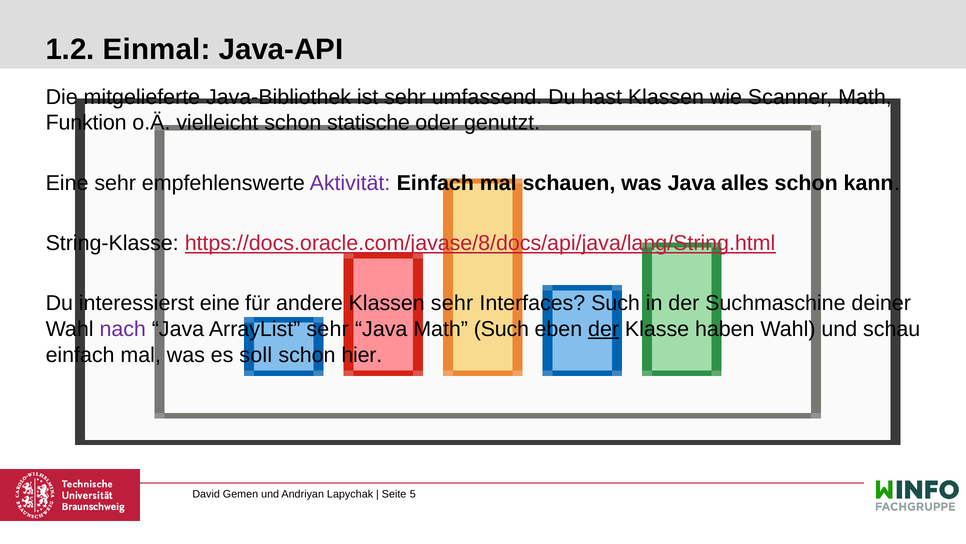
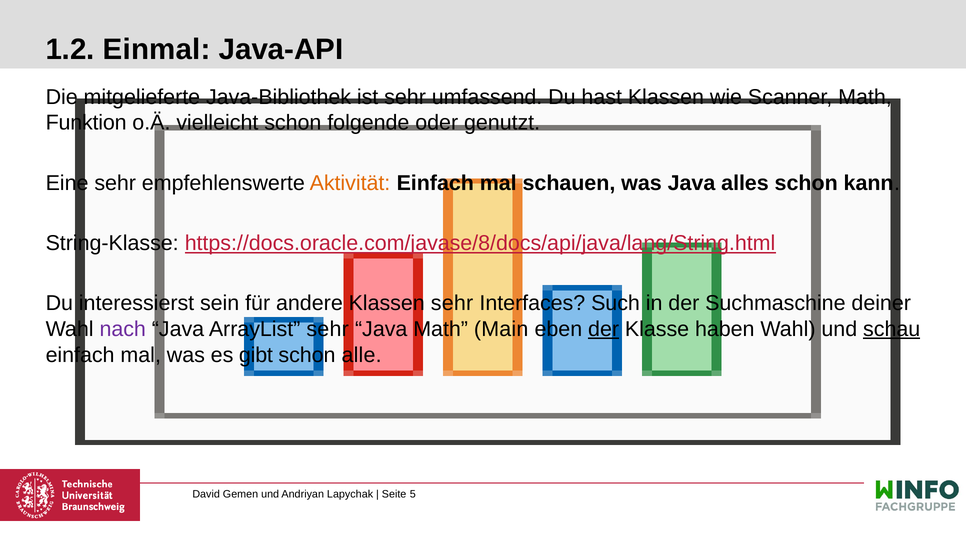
statische: statische -> folgende
Aktivität colour: purple -> orange
interessierst eine: eine -> sein
Math Such: Such -> Main
schau underline: none -> present
soll: soll -> gibt
hier: hier -> alle
